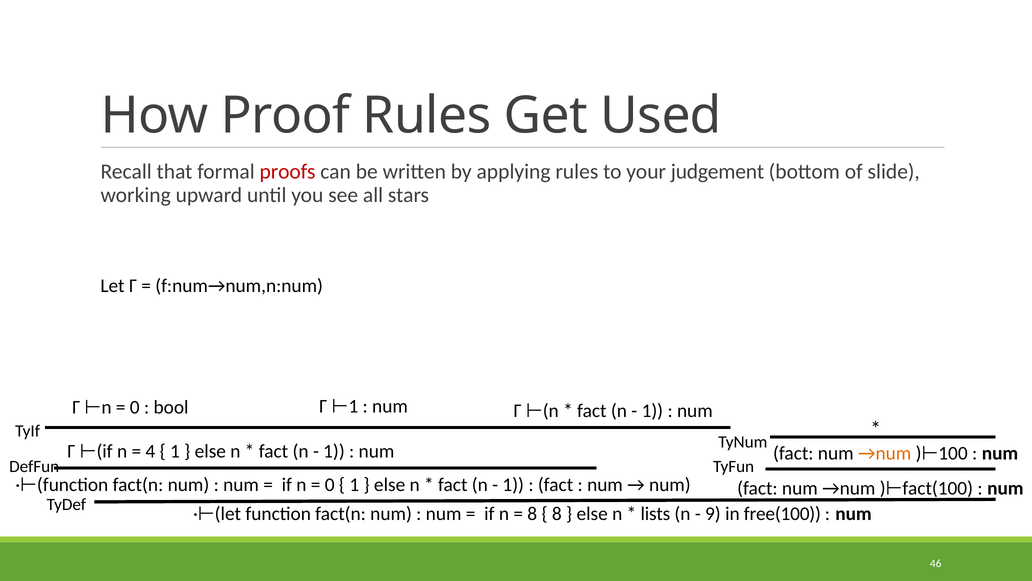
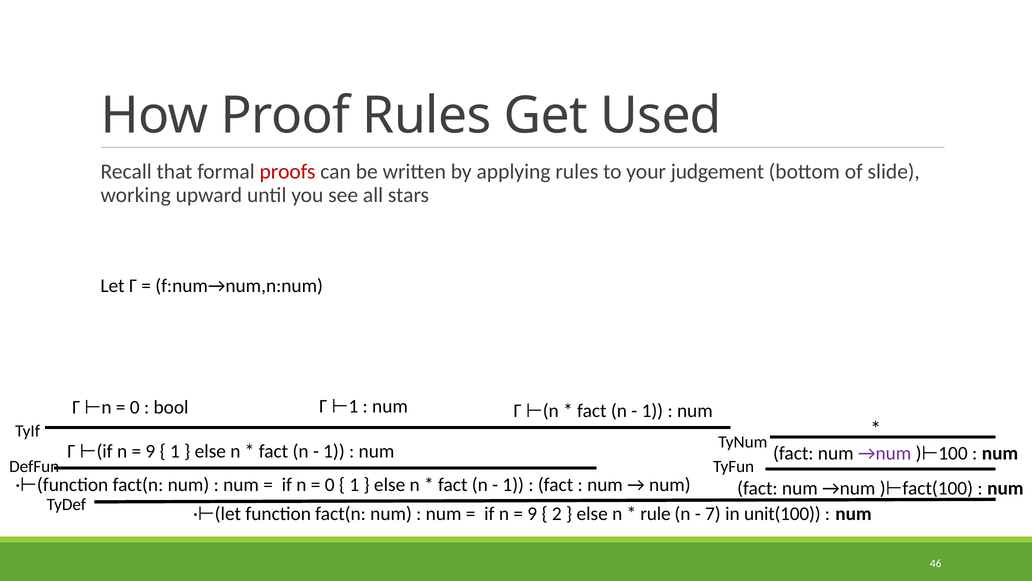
4 at (150, 451): 4 -> 9
→num at (885, 453) colour: orange -> purple
8 at (532, 513): 8 -> 9
8 at (557, 513): 8 -> 2
lists: lists -> rule
9: 9 -> 7
free(100: free(100 -> unit(100
